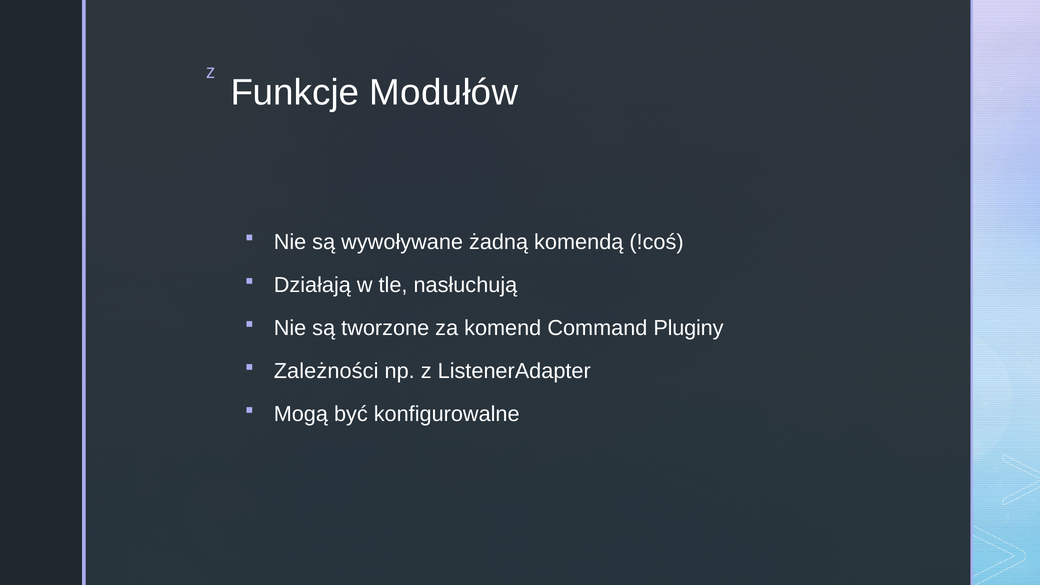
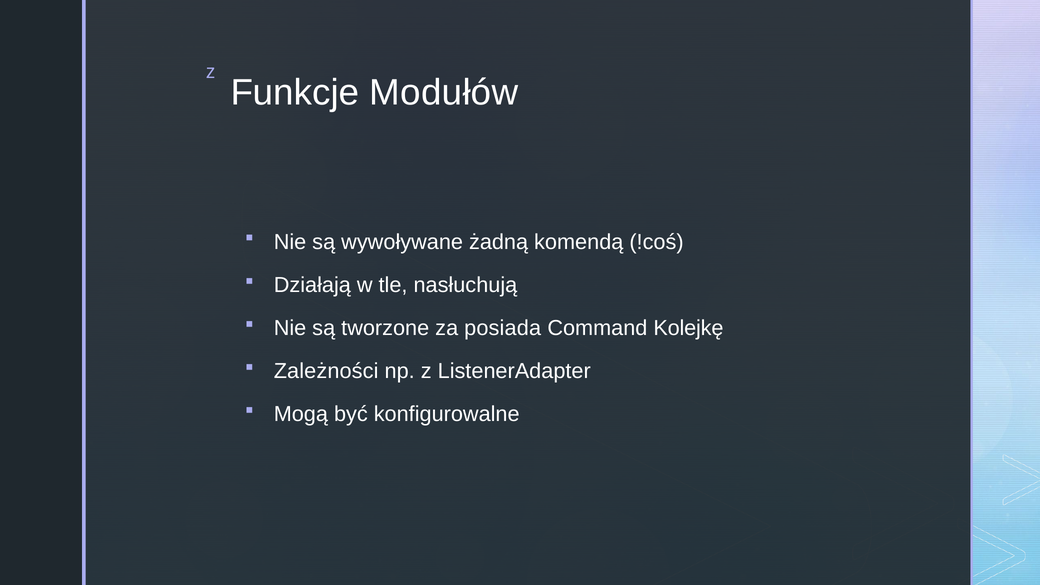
komend: komend -> posiada
Pluginy: Pluginy -> Kolejkę
